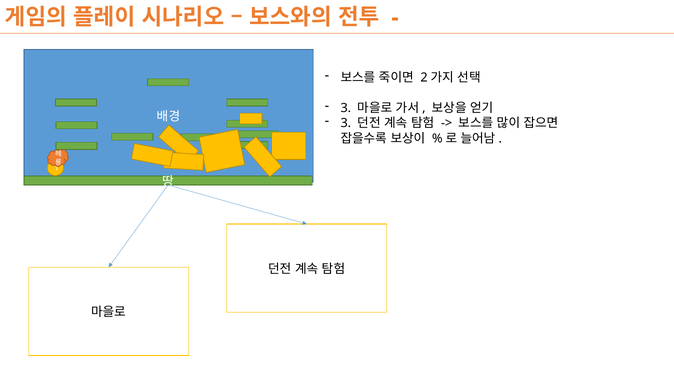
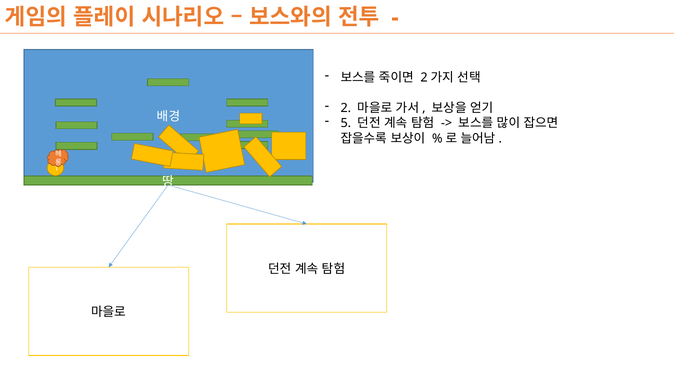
3 at (346, 108): 3 -> 2
3 at (346, 123): 3 -> 5
